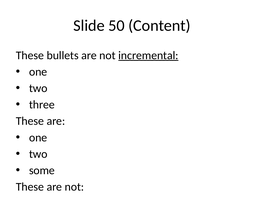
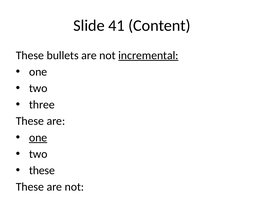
50: 50 -> 41
one at (38, 138) underline: none -> present
some at (42, 170): some -> these
